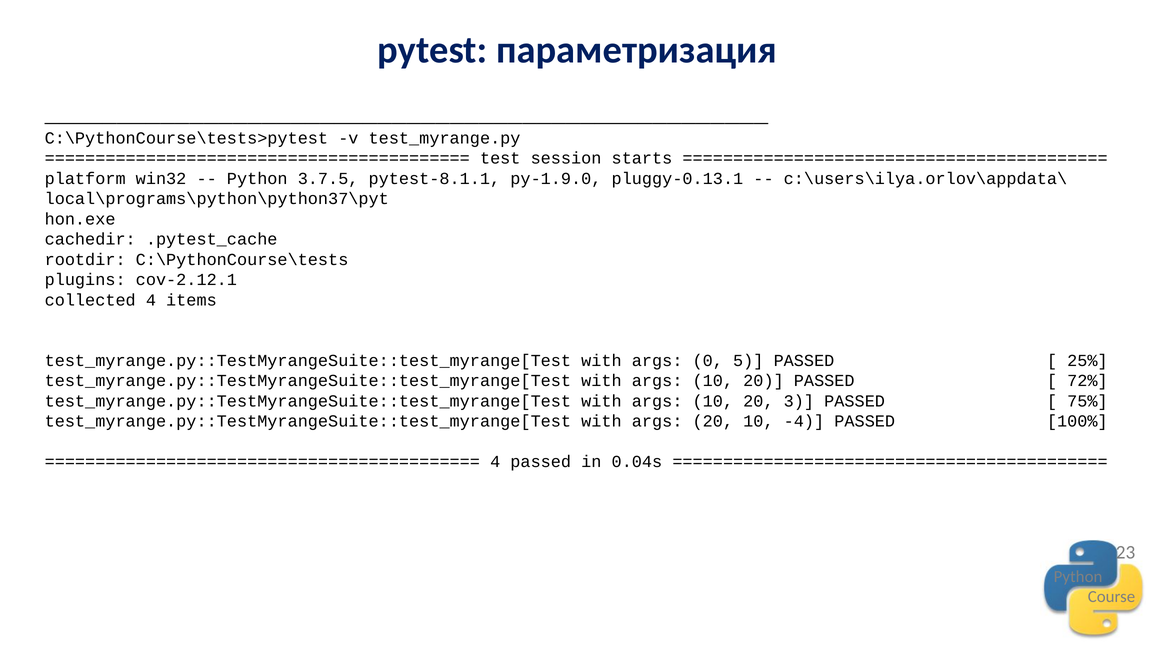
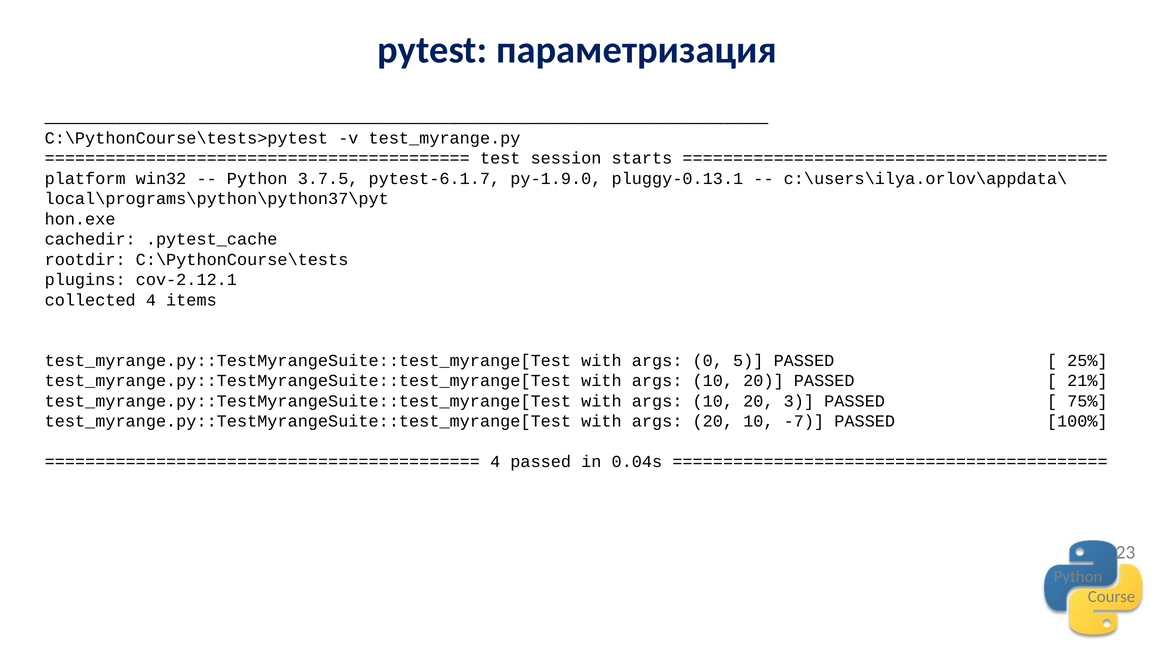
pytest-8.1.1: pytest-8.1.1 -> pytest-6.1.7
72%: 72% -> 21%
-4: -4 -> -7
